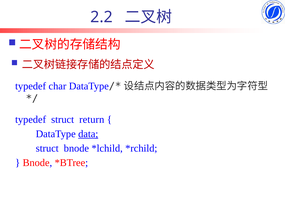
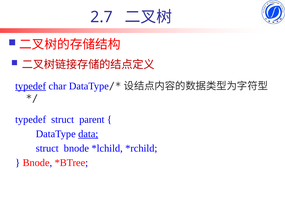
2.2: 2.2 -> 2.7
typedef at (31, 86) underline: none -> present
return: return -> parent
